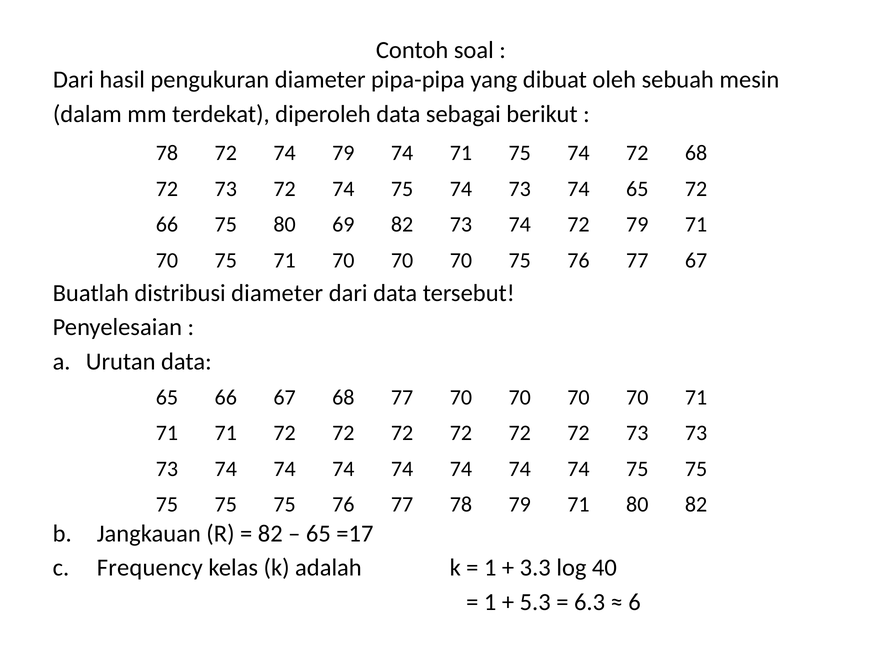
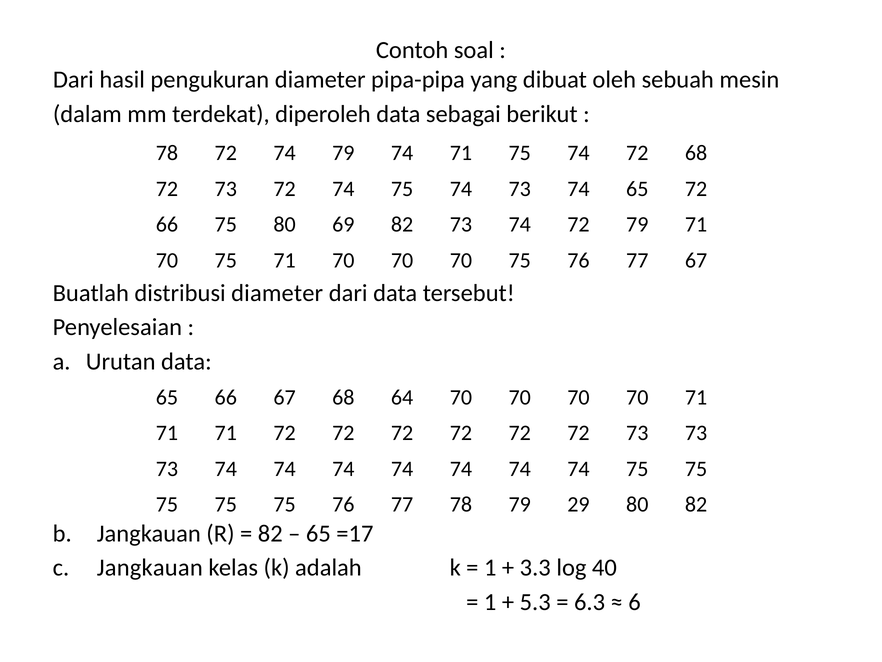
68 77: 77 -> 64
78 79 71: 71 -> 29
Frequency at (150, 567): Frequency -> Jangkauan
